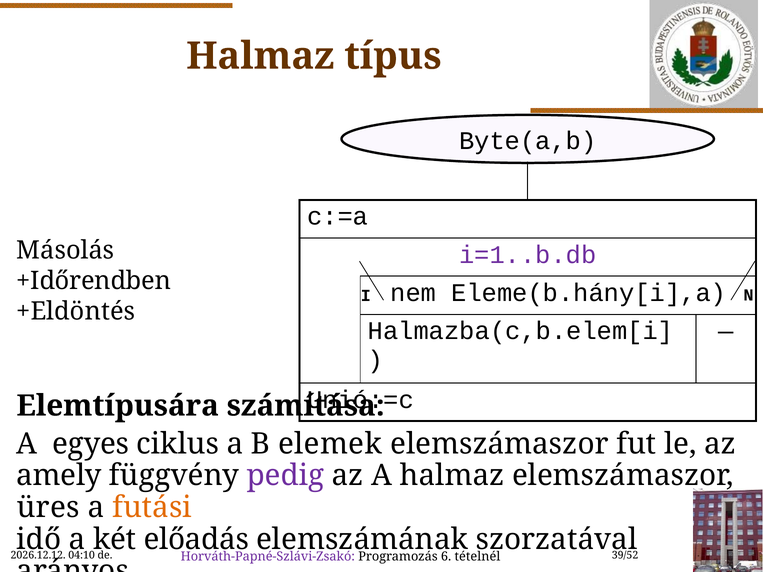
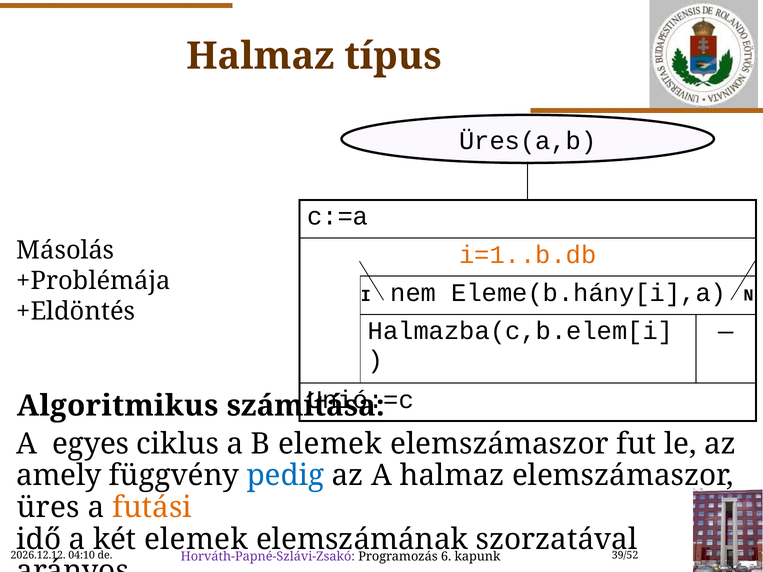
Byte(a,b: Byte(a,b -> Üres(a,b
i=1..b.db colour: purple -> orange
+Időrendben: +Időrendben -> +Problémája
Elemtípusára: Elemtípusára -> Algoritmikus
pedig colour: purple -> blue
előadás at (196, 539): előadás -> elemek
tételnél: tételnél -> kapunk
